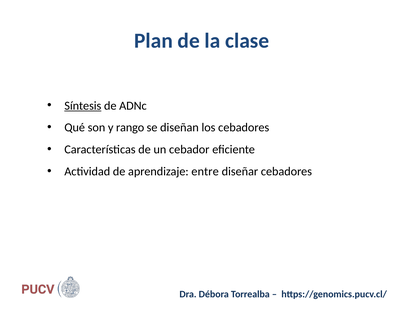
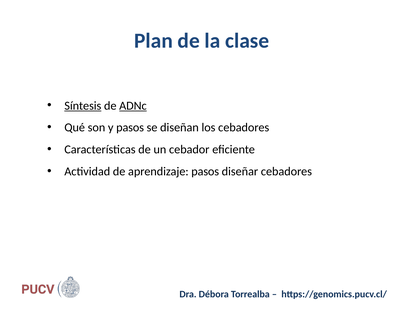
ADNc underline: none -> present
y rango: rango -> pasos
aprendizaje entre: entre -> pasos
